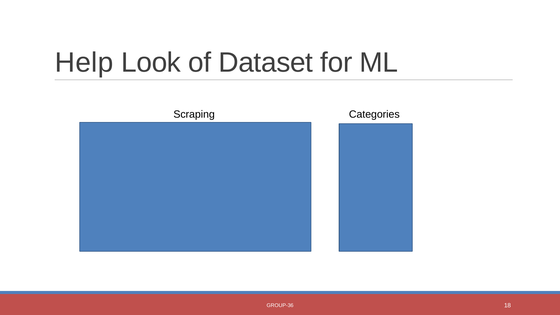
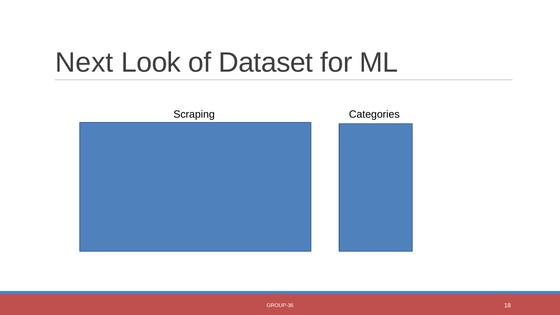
Help: Help -> Next
